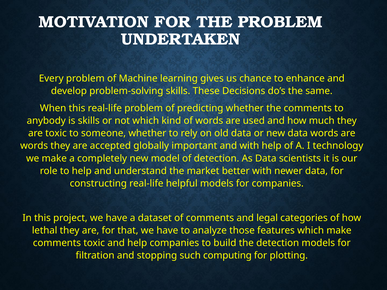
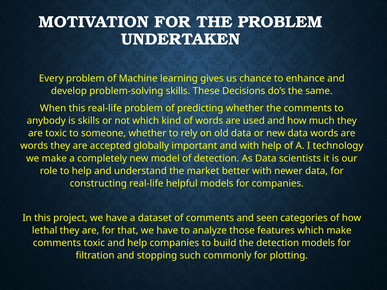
legal: legal -> seen
computing: computing -> commonly
